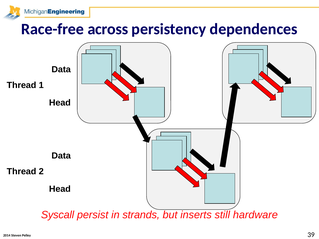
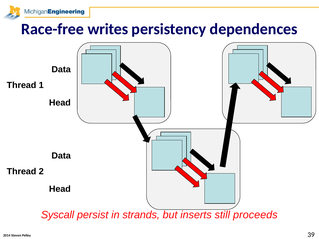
across: across -> writes
hardware: hardware -> proceeds
